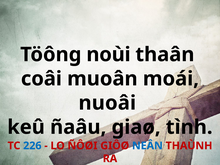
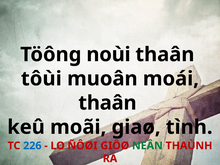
coâi: coâi -> tôùi
nuoâi at (107, 103): nuoâi -> thaân
ñaâu: ñaâu -> moãi
NEÂN colour: blue -> green
